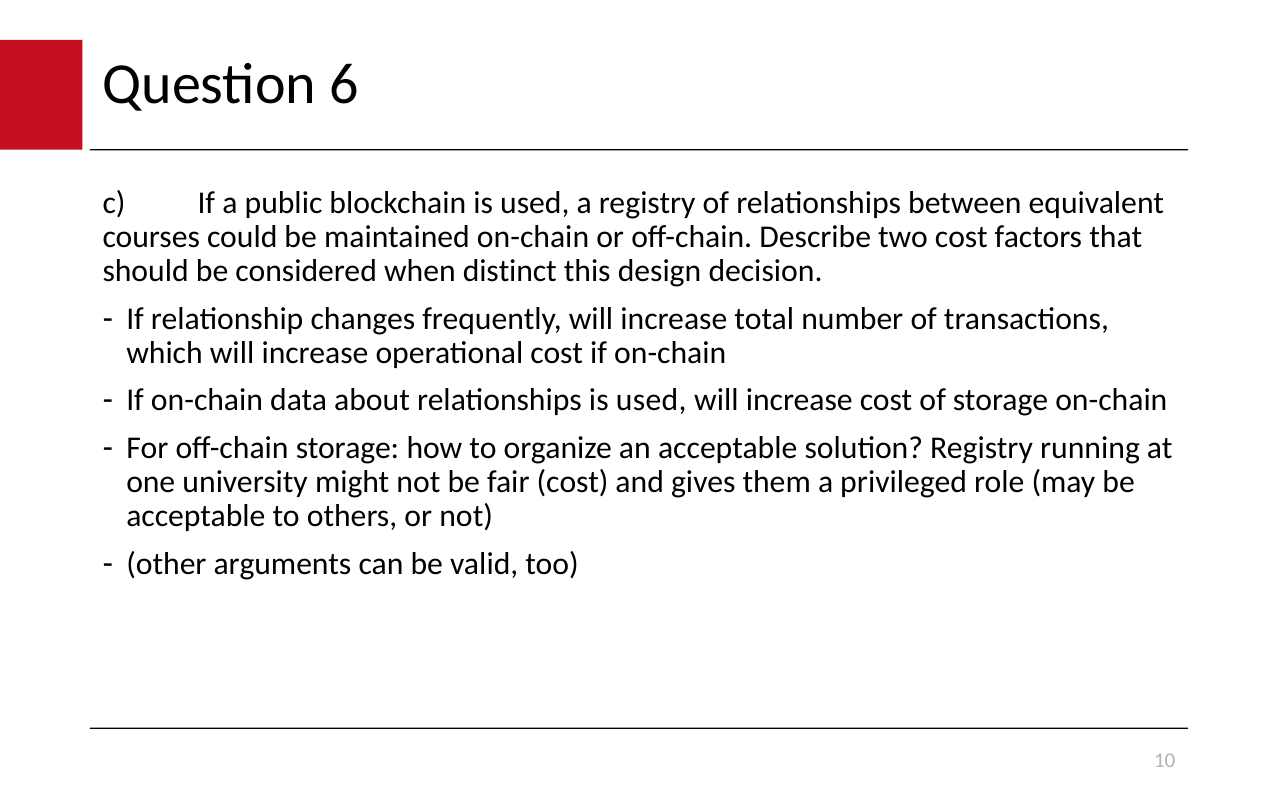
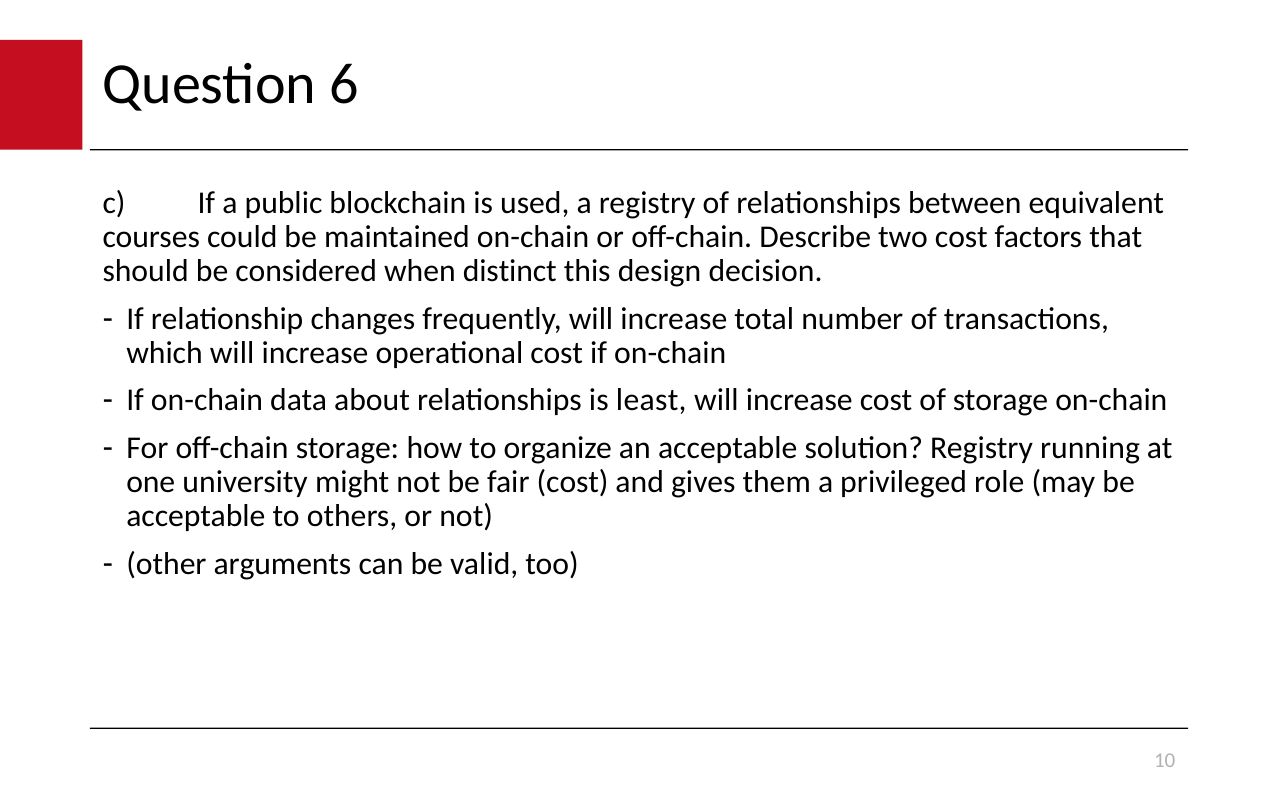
relationships is used: used -> least
